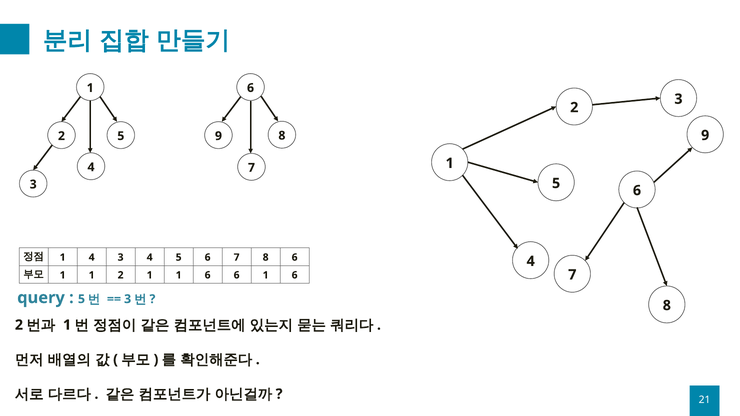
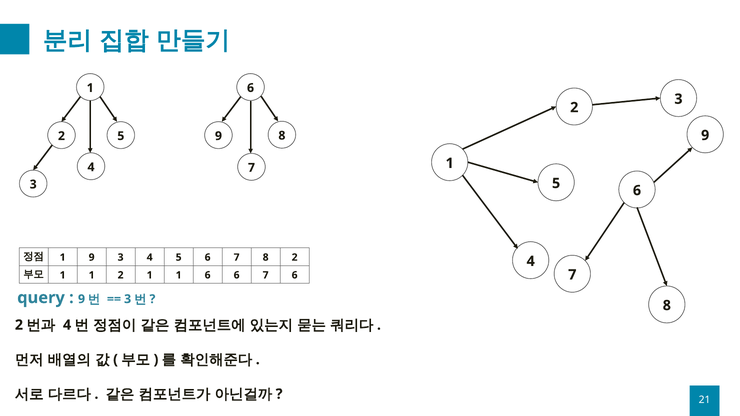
1 4: 4 -> 9
8 6: 6 -> 2
6 6 1: 1 -> 7
5 at (82, 299): 5 -> 9
1 at (67, 325): 1 -> 4
